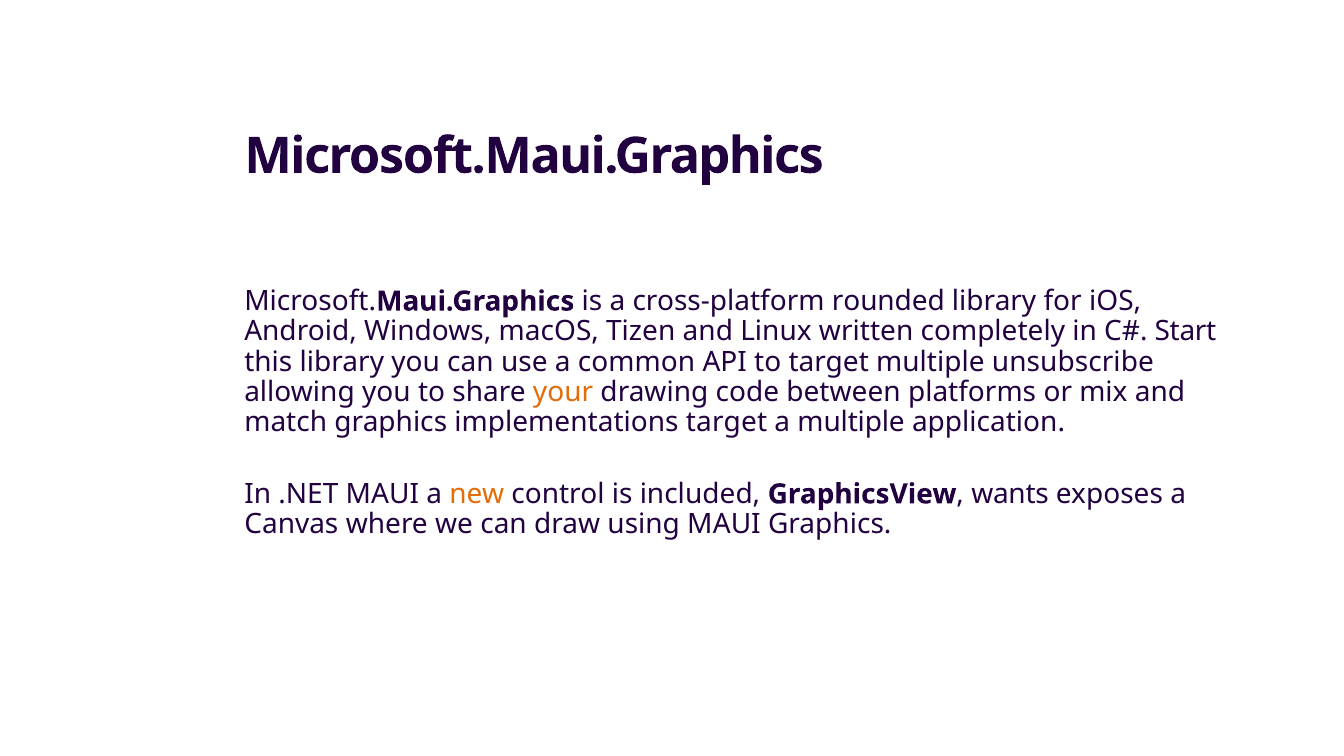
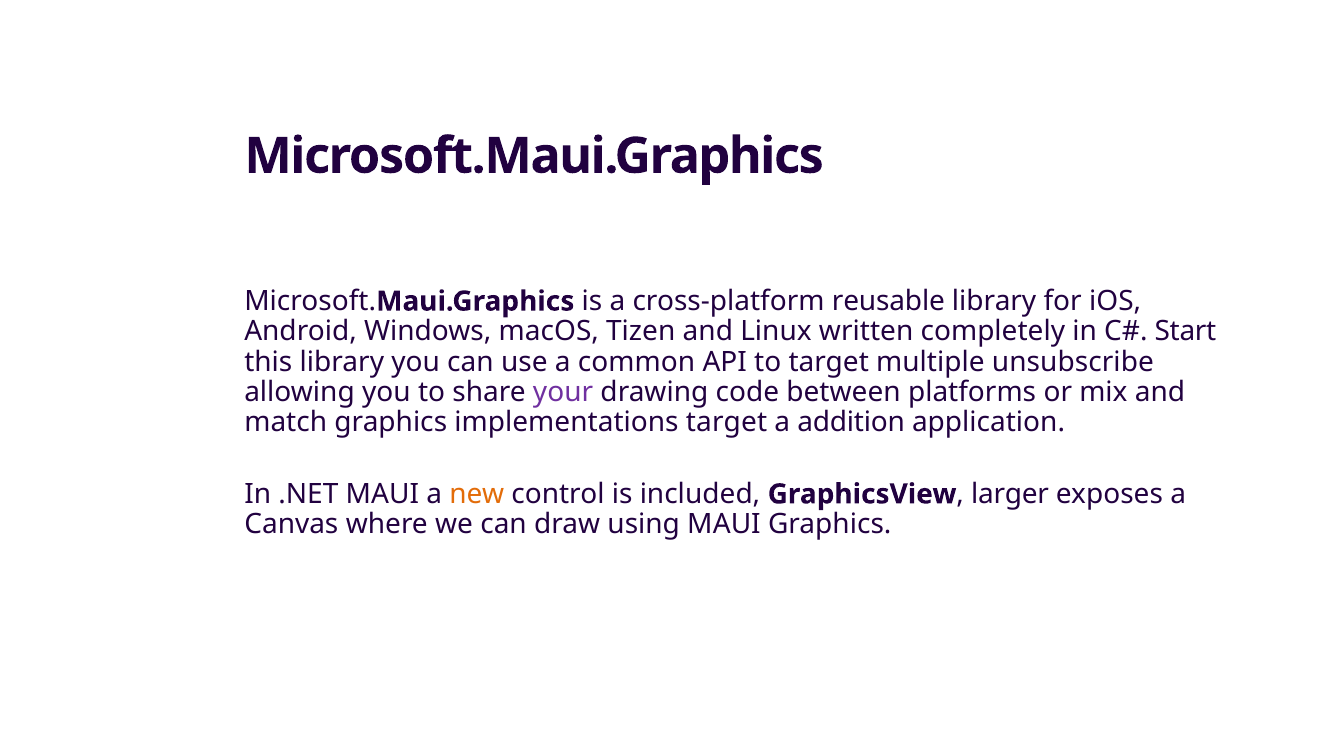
rounded: rounded -> reusable
your colour: orange -> purple
a multiple: multiple -> addition
wants: wants -> larger
